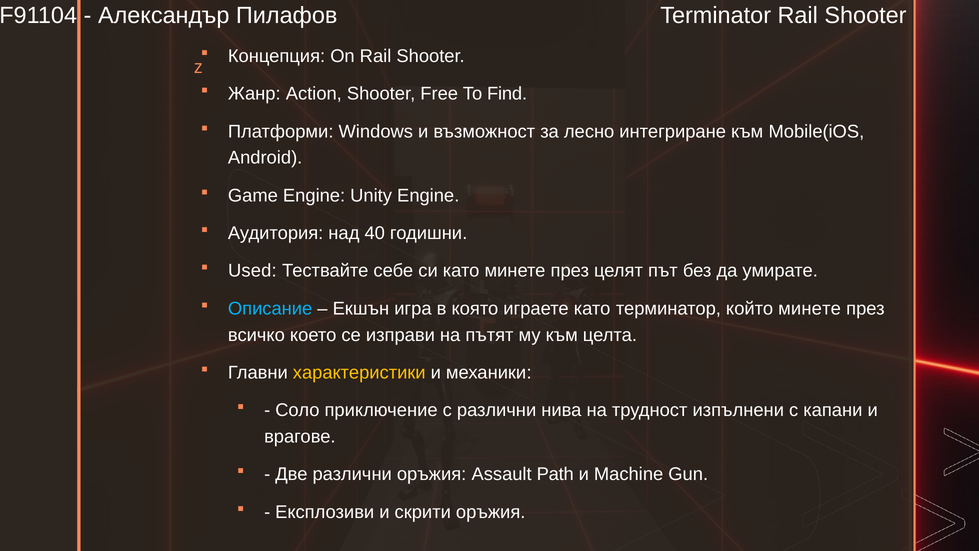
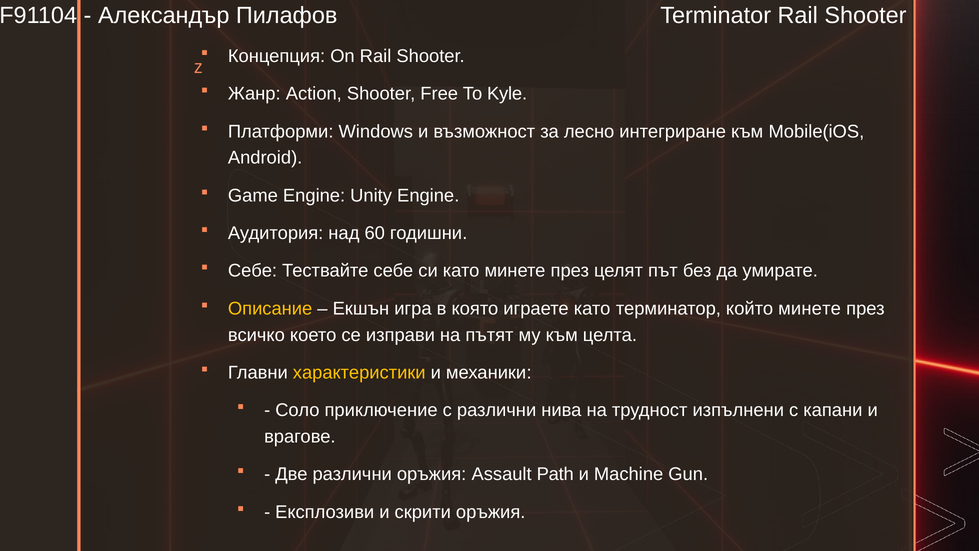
Find: Find -> Kyle
40: 40 -> 60
Used at (252, 271): Used -> Себе
Описание colour: light blue -> yellow
